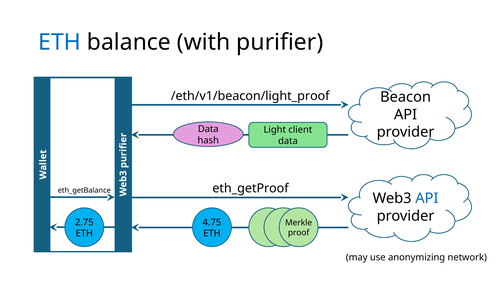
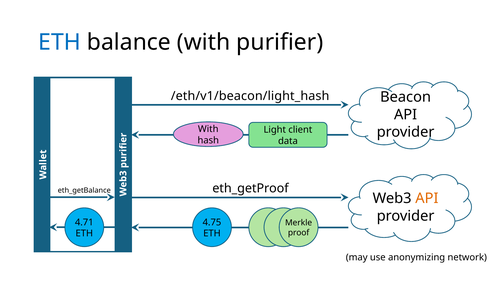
/eth/v1/beacon/light_proof: /eth/v1/beacon/light_proof -> /eth/v1/beacon/light_hash
Data at (208, 129): Data -> With
API at (427, 199) colour: blue -> orange
2.75: 2.75 -> 4.71
